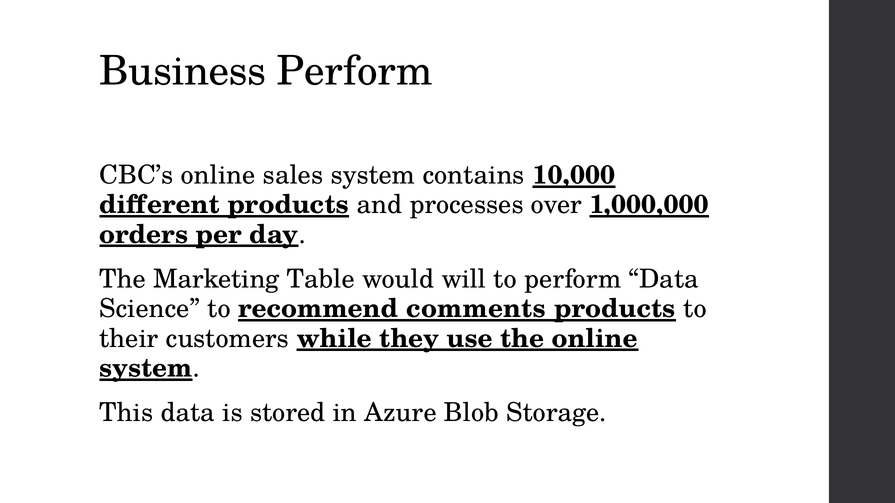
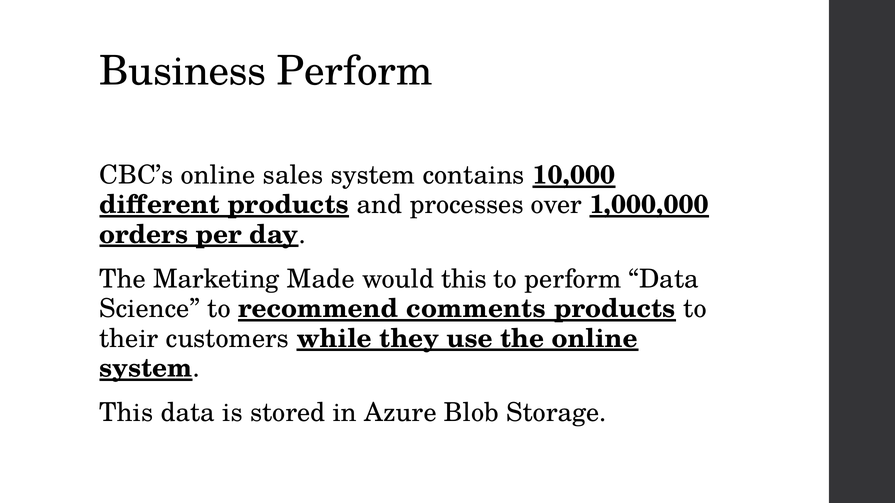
Table: Table -> Made
would will: will -> this
